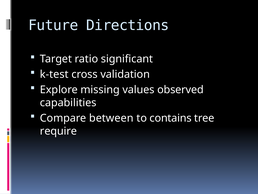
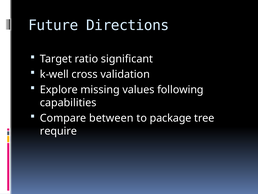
k-test: k-test -> k-well
observed: observed -> following
contains: contains -> package
